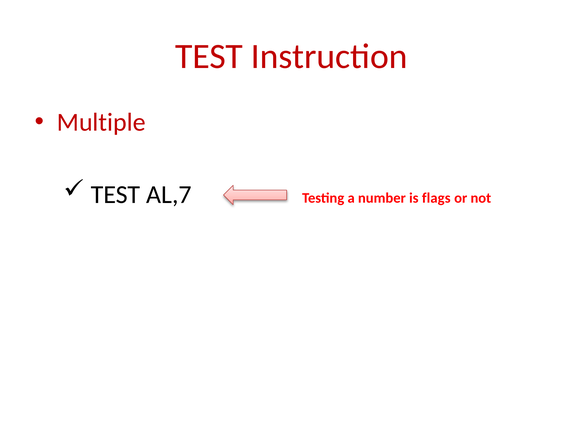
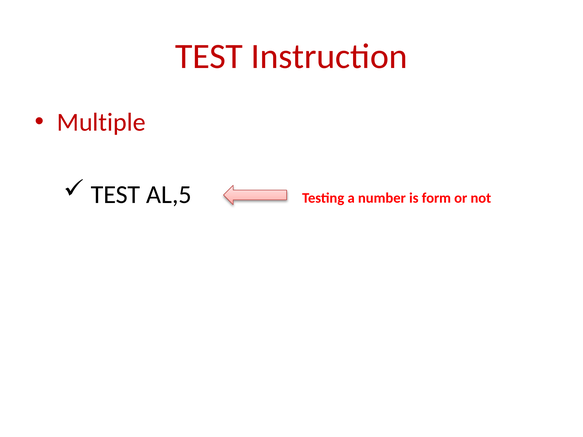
AL,7: AL,7 -> AL,5
flags: flags -> form
